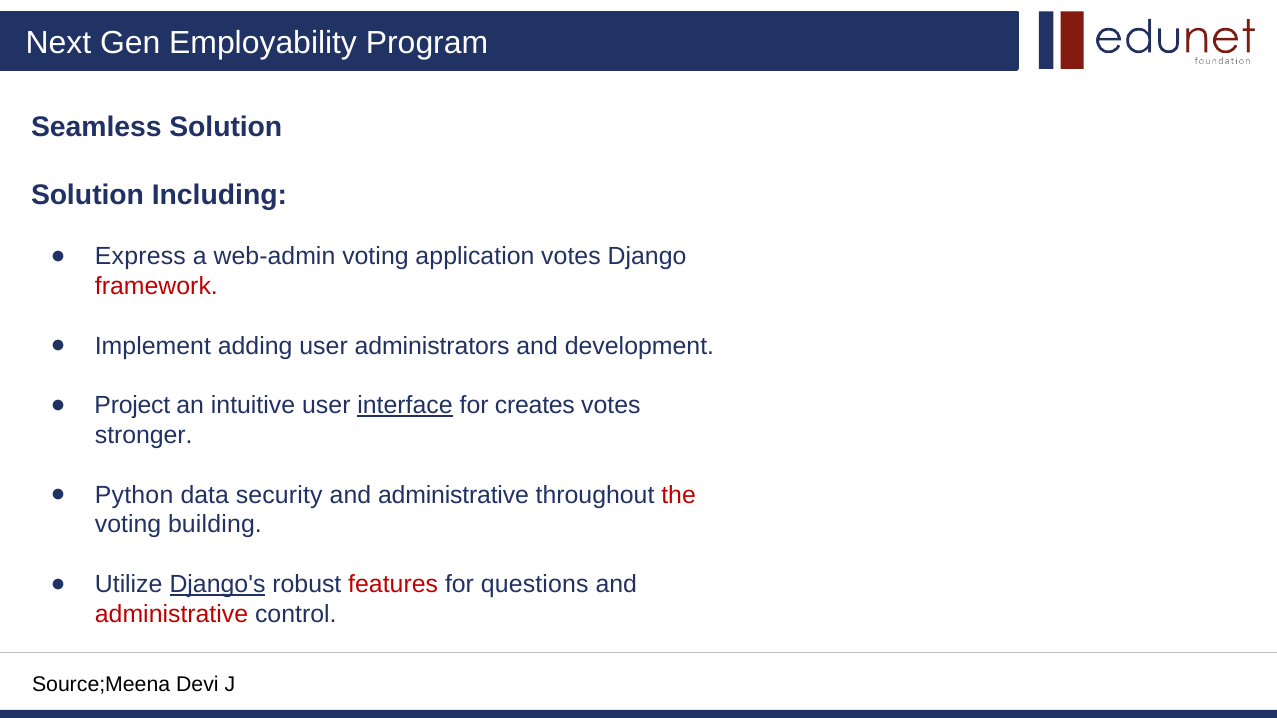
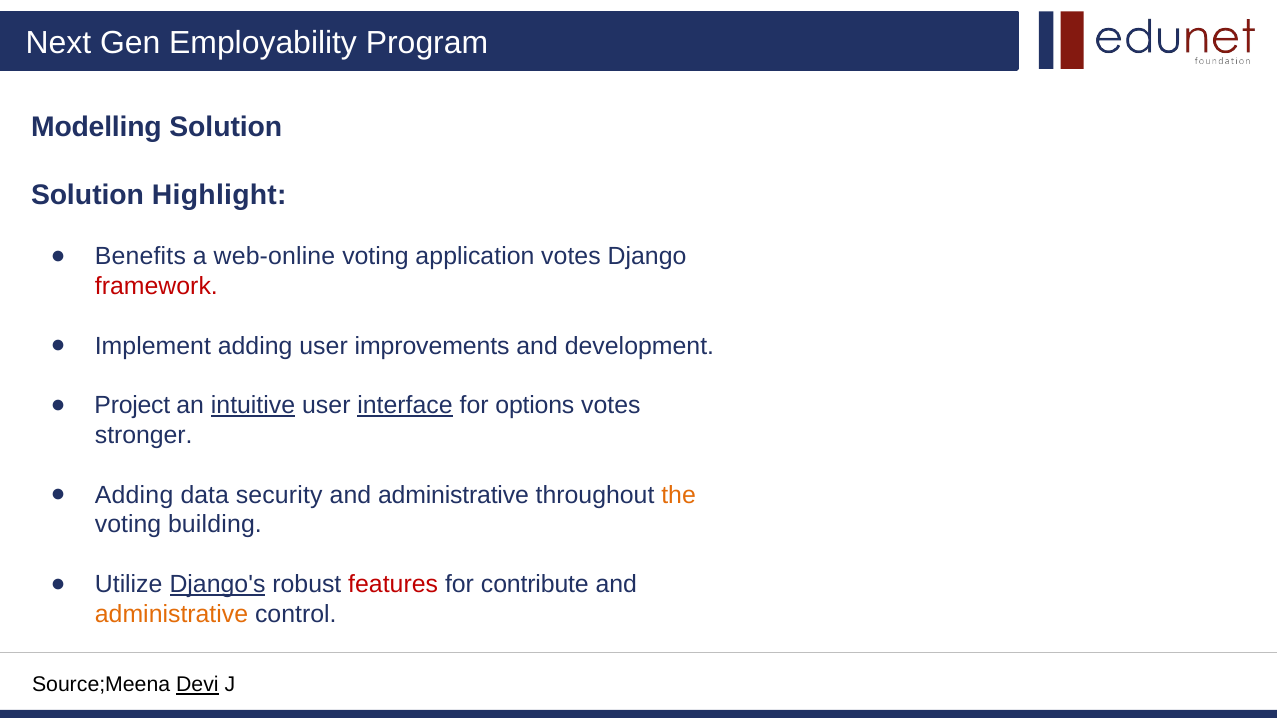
Seamless: Seamless -> Modelling
Including: Including -> Highlight
Express: Express -> Benefits
web-admin: web-admin -> web-online
administrators: administrators -> improvements
intuitive underline: none -> present
creates: creates -> options
Python at (134, 495): Python -> Adding
the colour: red -> orange
questions: questions -> contribute
administrative at (172, 614) colour: red -> orange
Devi underline: none -> present
